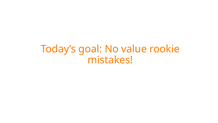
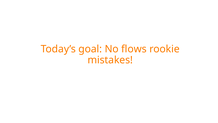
value: value -> flows
